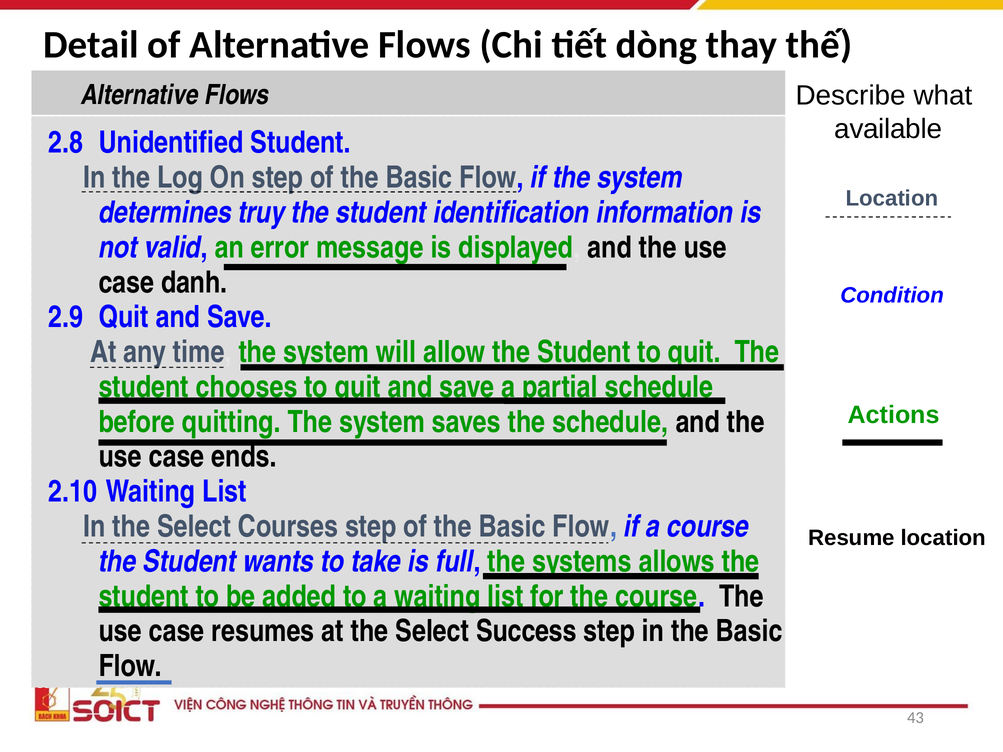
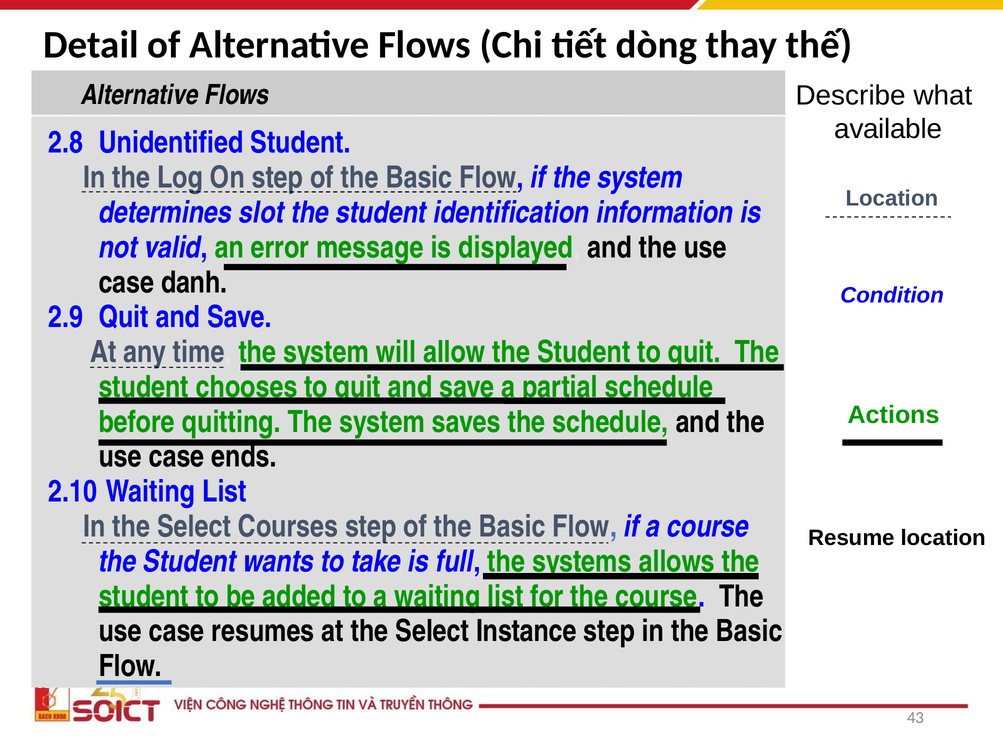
truy: truy -> slot
Success: Success -> Instance
